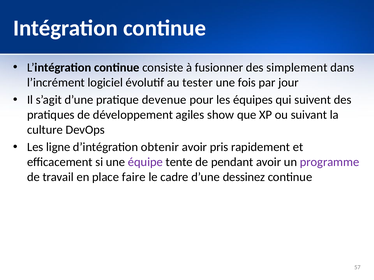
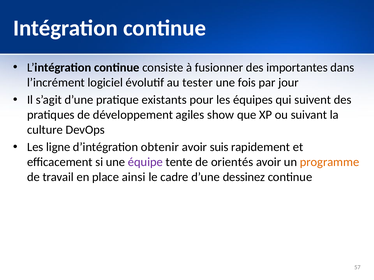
simplement: simplement -> importantes
devenue: devenue -> existants
pris: pris -> suis
pendant: pendant -> orientés
programme colour: purple -> orange
faire: faire -> ainsi
